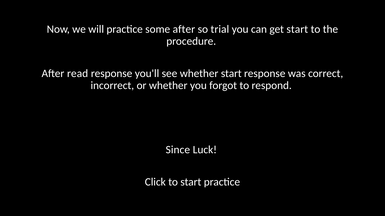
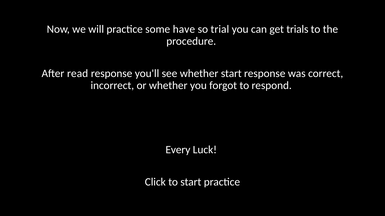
some after: after -> have
get start: start -> trials
Since: Since -> Every
